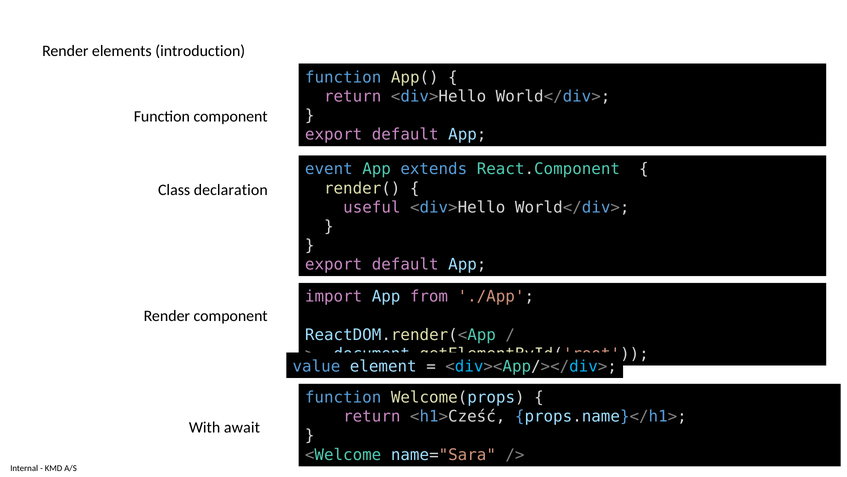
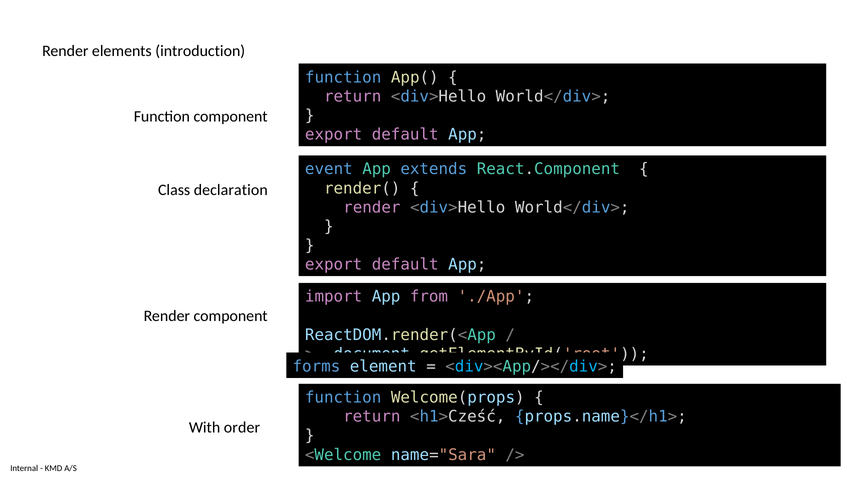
useful at (372, 207): useful -> render
value: value -> forms
await: await -> order
